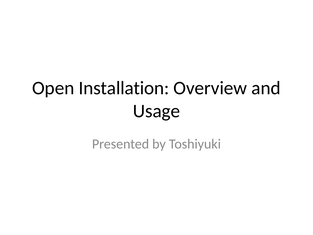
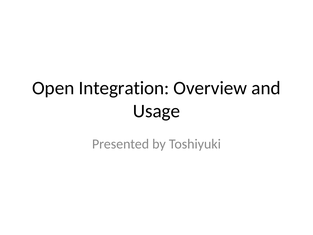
Installation: Installation -> Integration
